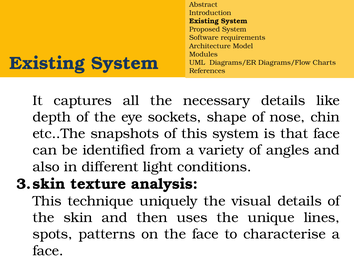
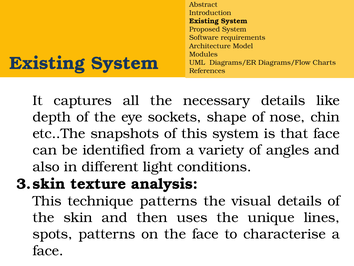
technique uniquely: uniquely -> patterns
